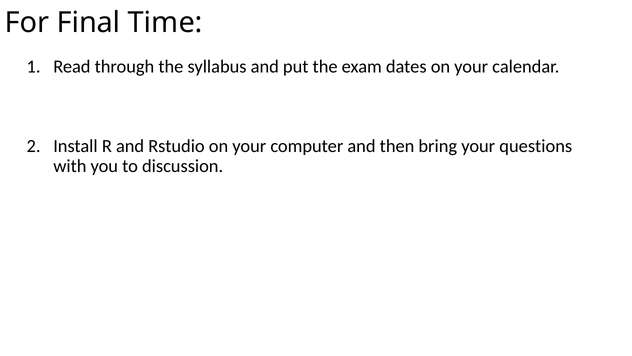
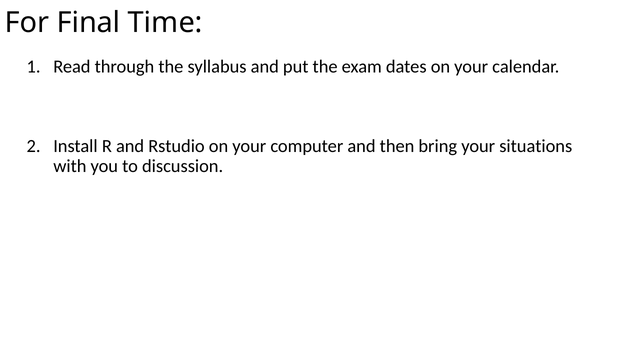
questions: questions -> situations
